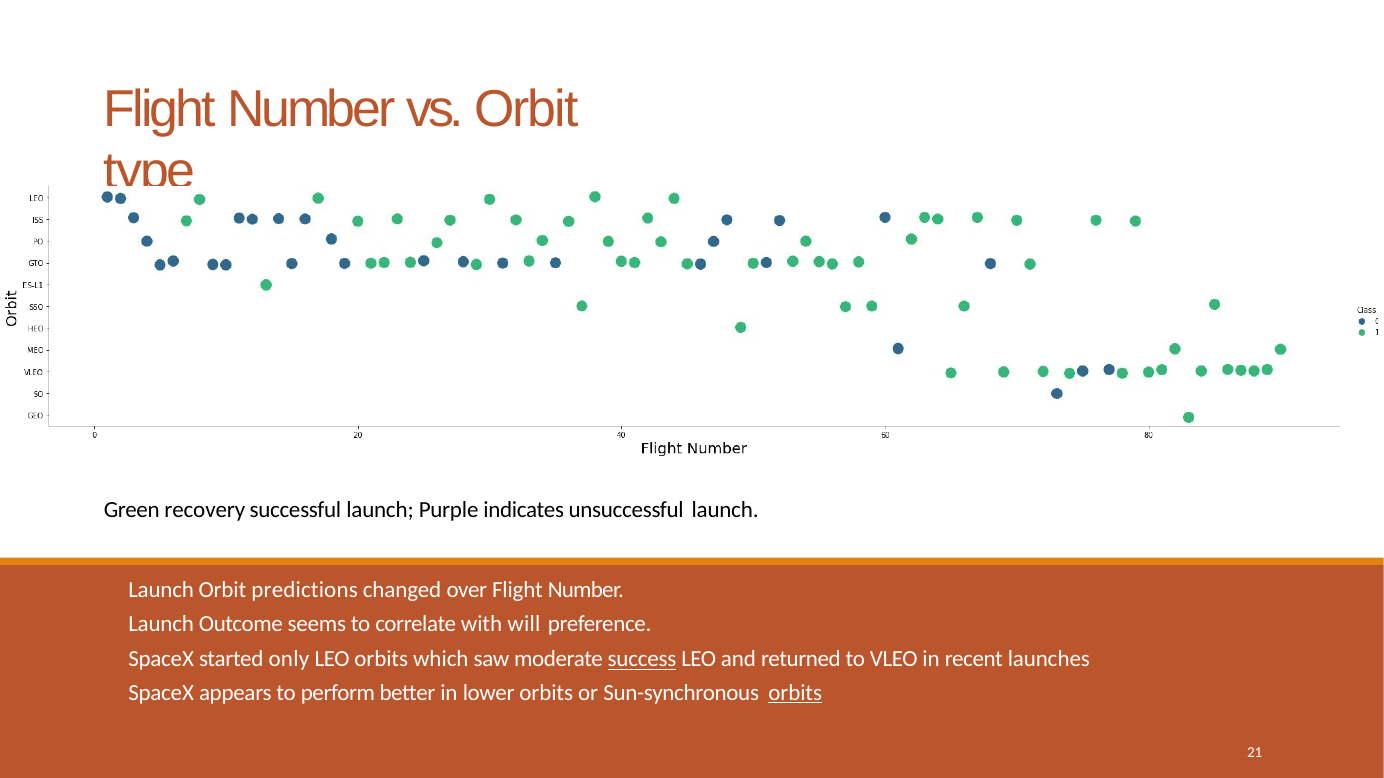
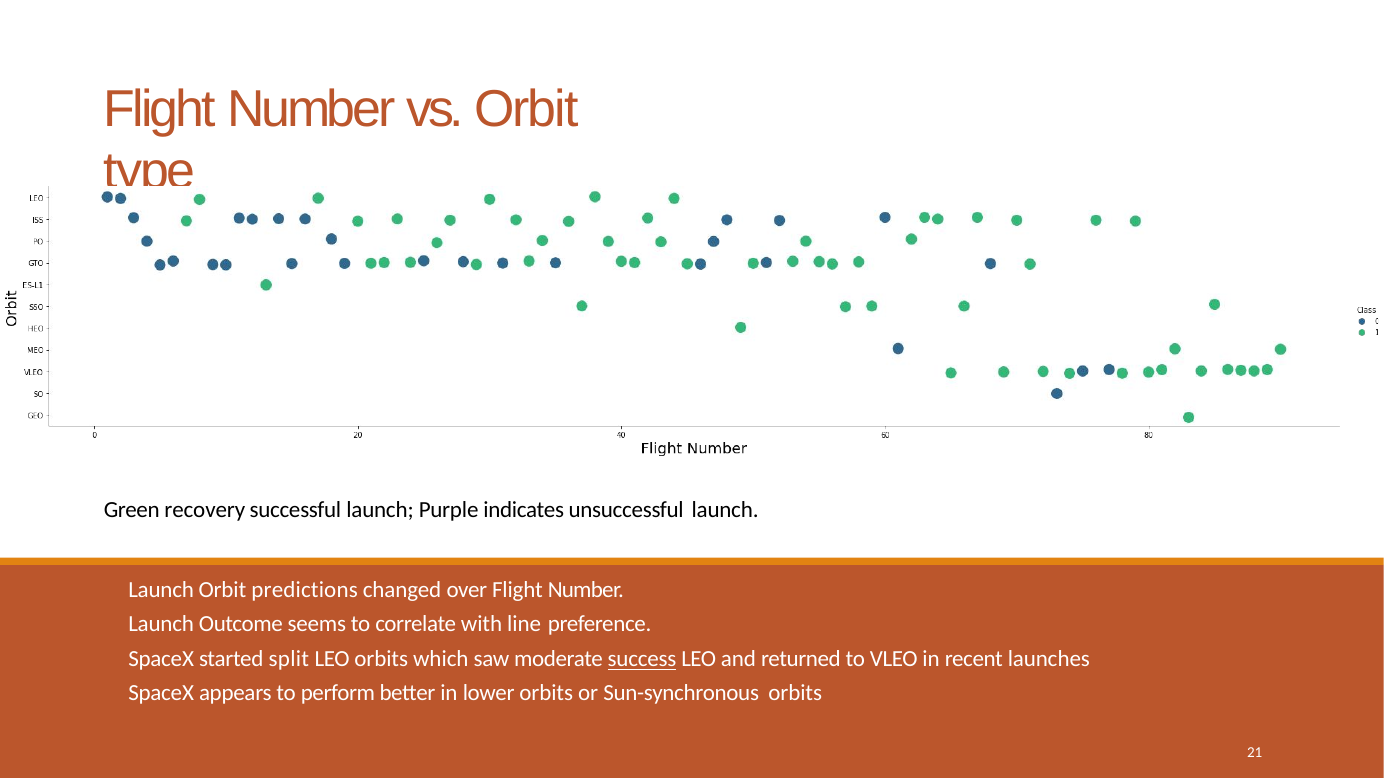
will: will -> line
only: only -> split
orbits at (795, 693) underline: present -> none
